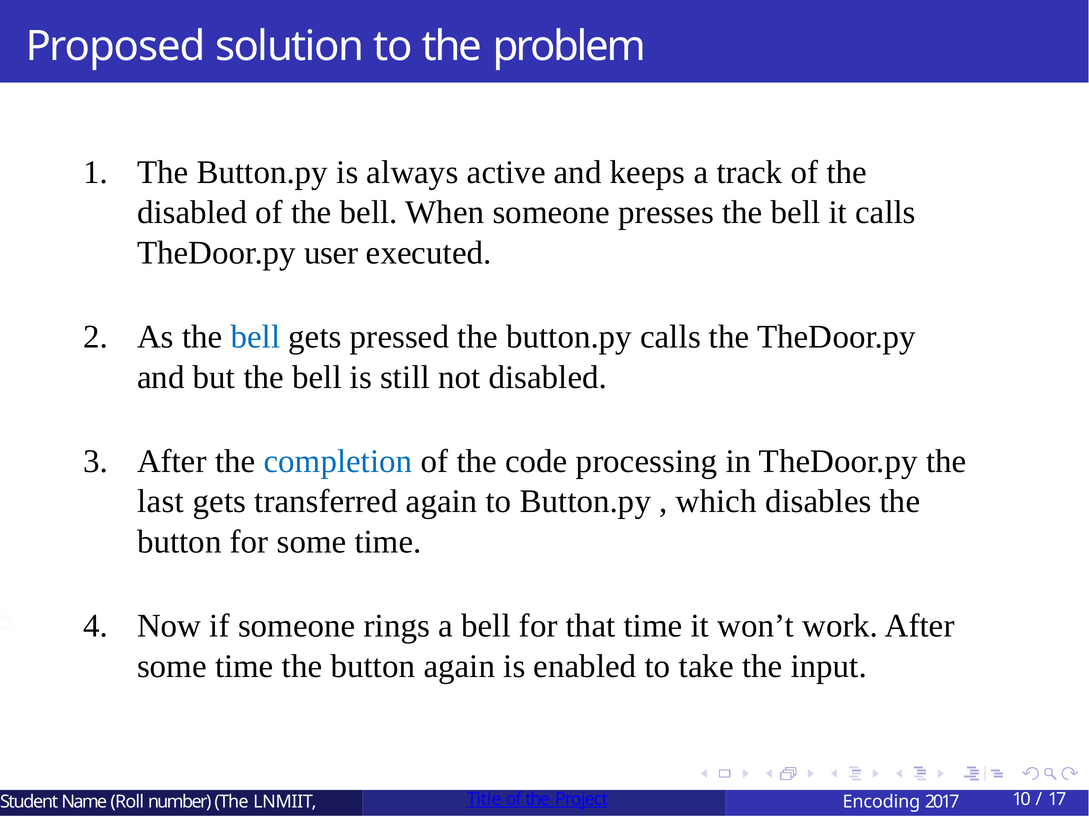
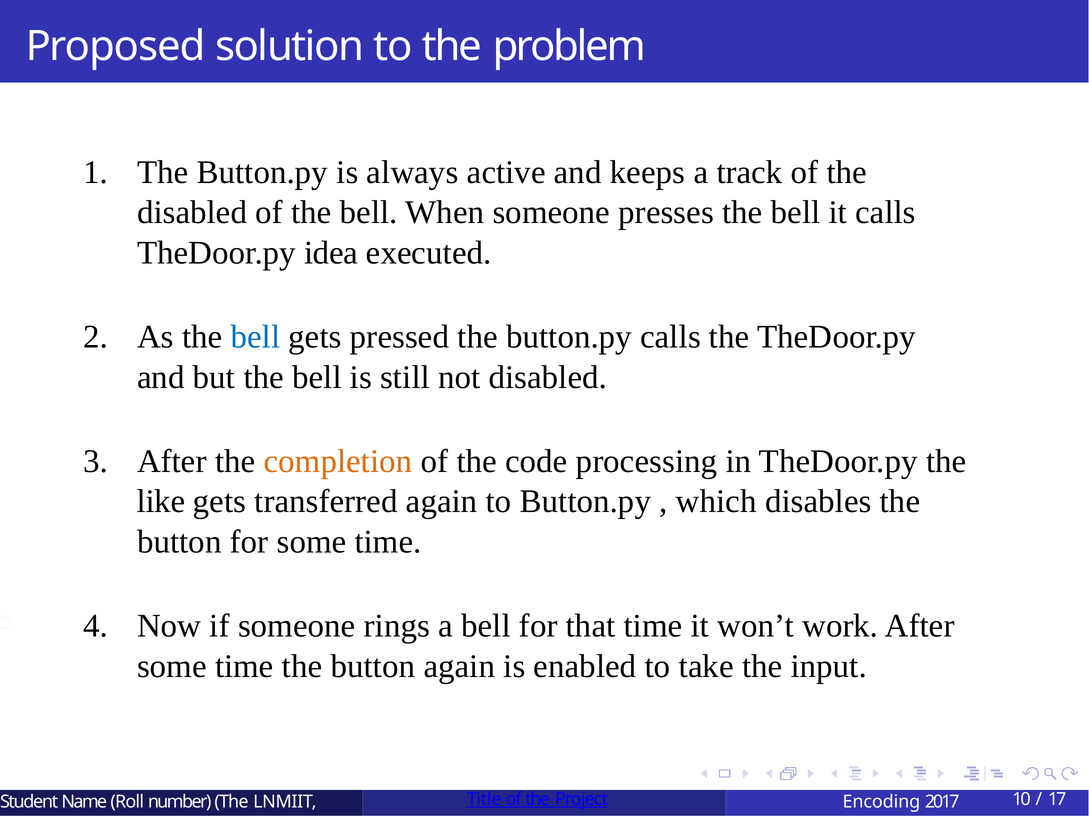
user: user -> idea
completion colour: blue -> orange
last: last -> like
